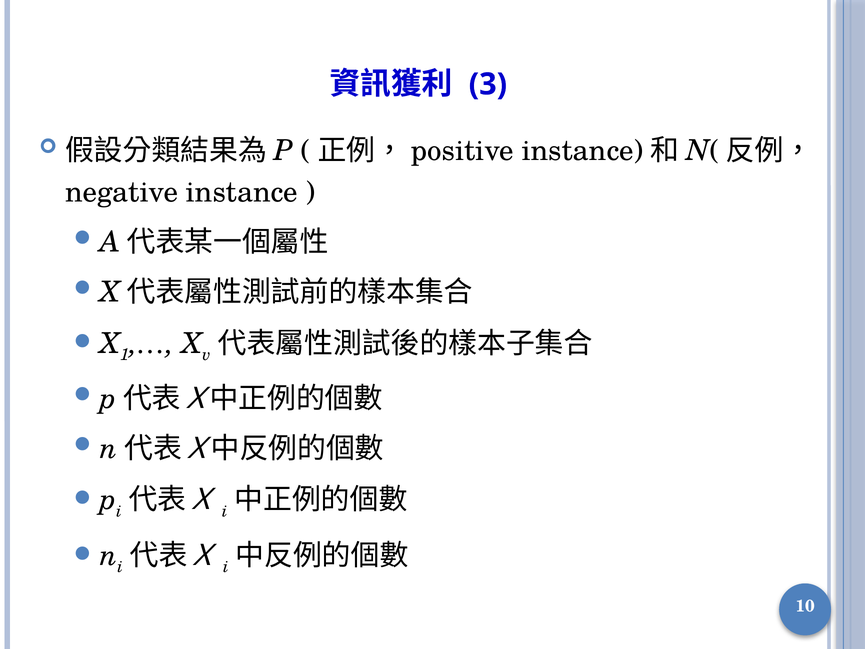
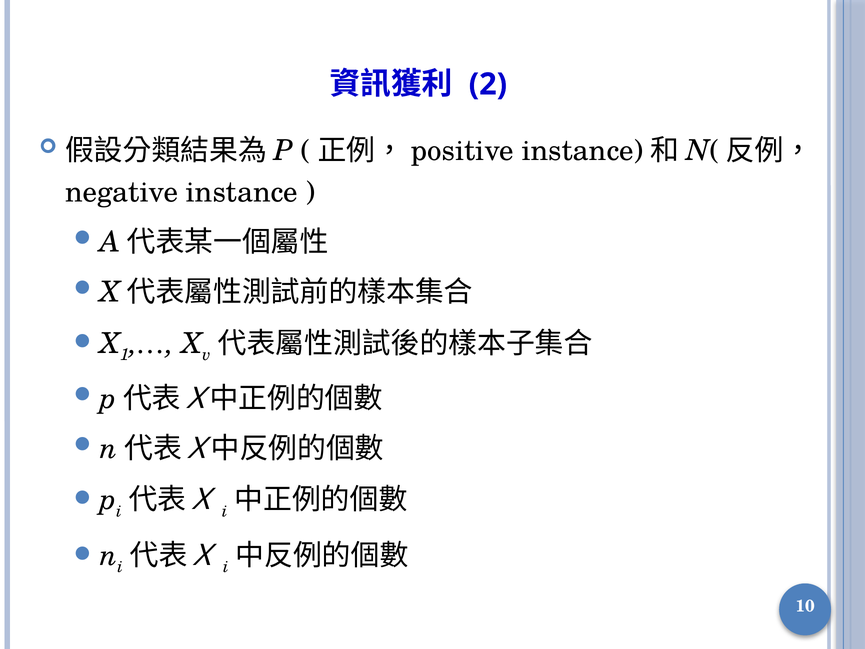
3: 3 -> 2
